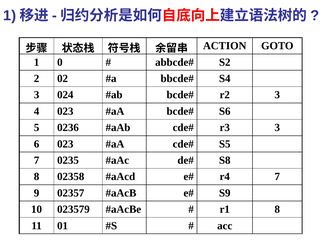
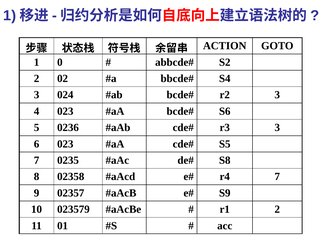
r1 8: 8 -> 2
